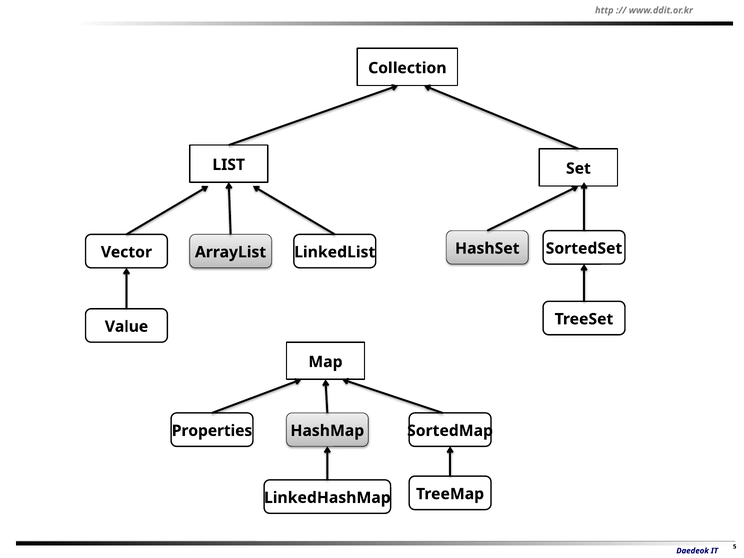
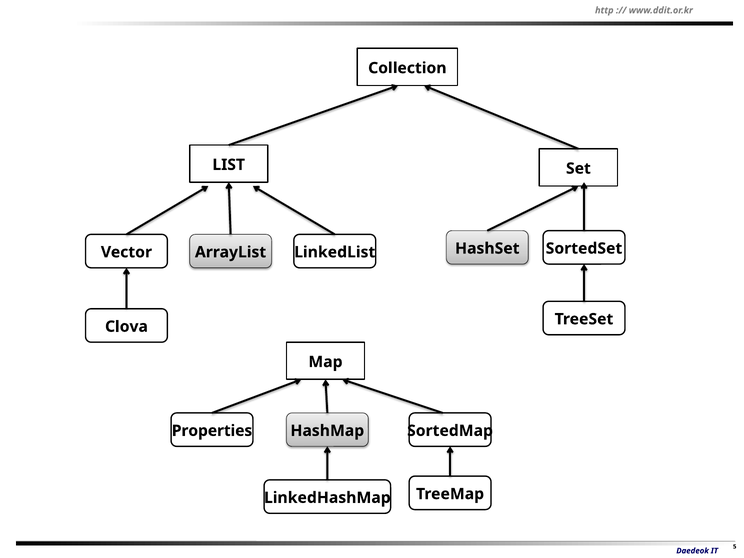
Value: Value -> Clova
